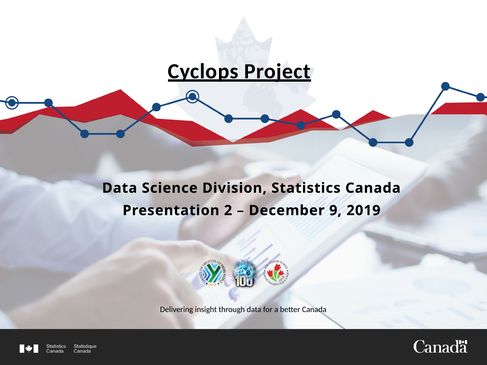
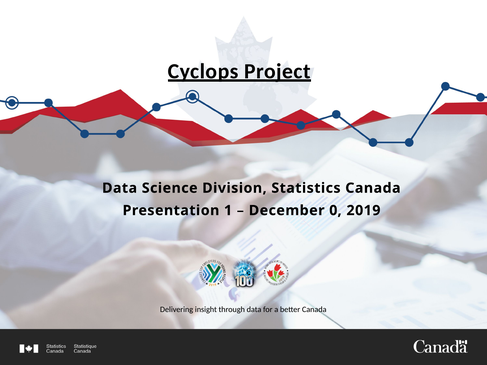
2: 2 -> 1
9: 9 -> 0
